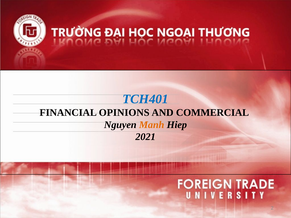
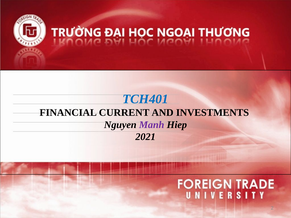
OPINIONS: OPINIONS -> CURRENT
COMMERCIAL: COMMERCIAL -> INVESTMENTS
Manh colour: orange -> purple
